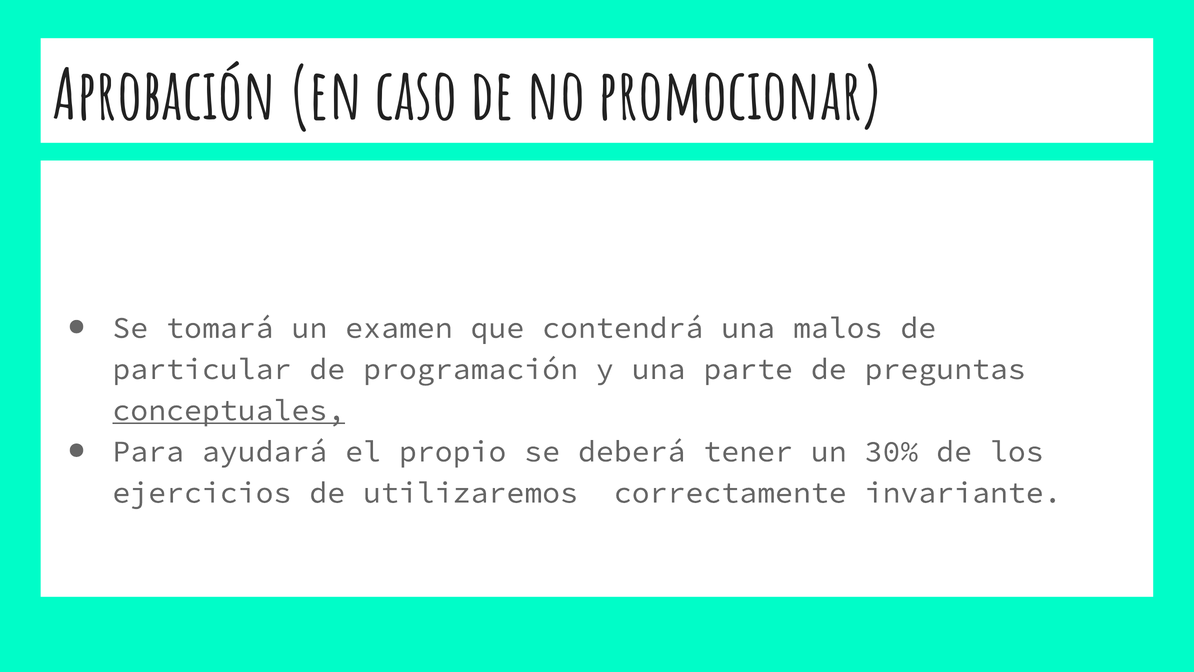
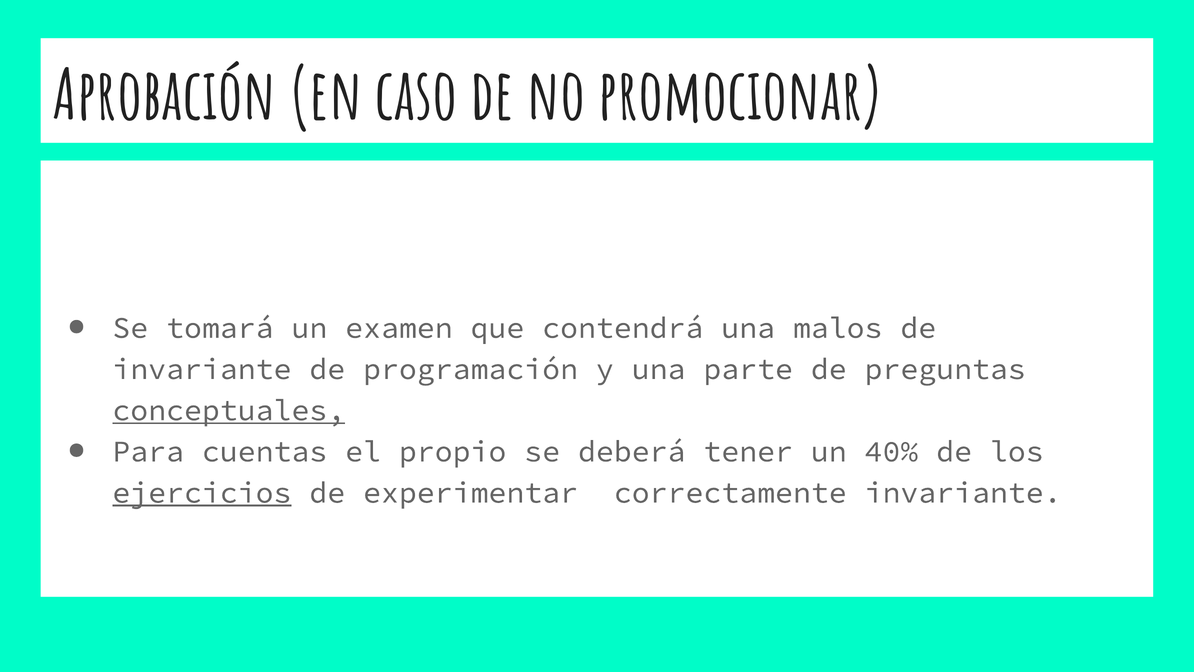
particular at (202, 369): particular -> invariante
ayudará: ayudará -> cuentas
30%: 30% -> 40%
ejercicios underline: none -> present
utilizaremos: utilizaremos -> experimentar
